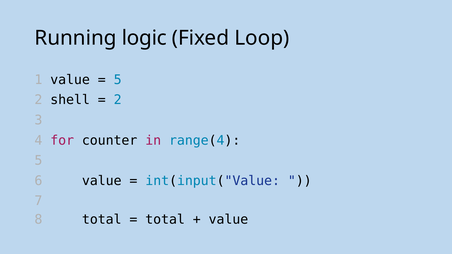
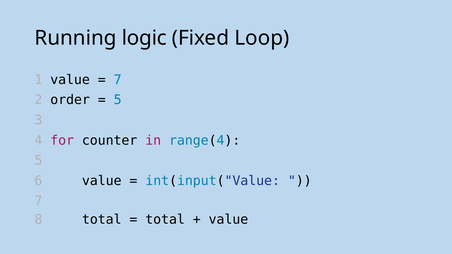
5 at (118, 80): 5 -> 7
shell: shell -> order
2 at (118, 100): 2 -> 5
